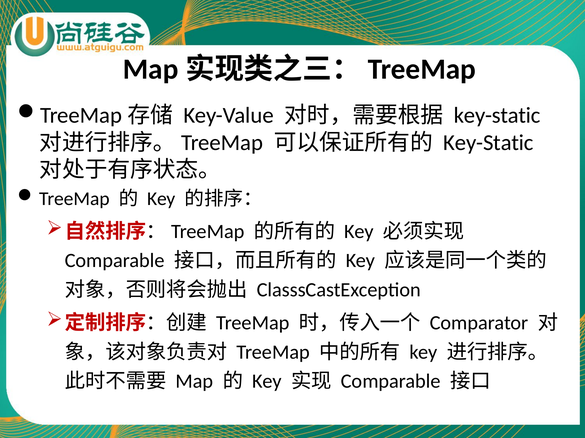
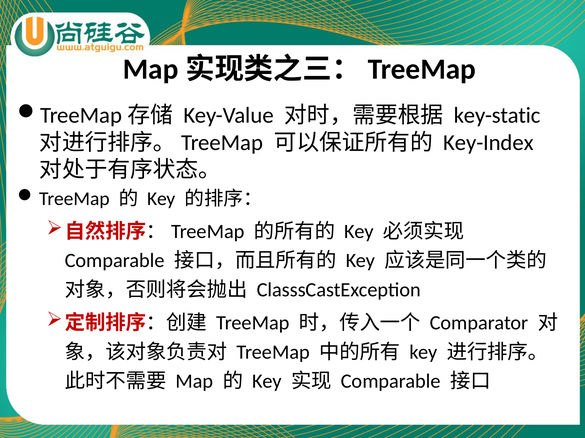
Key-Static at (488, 143): Key-Static -> Key-Index
